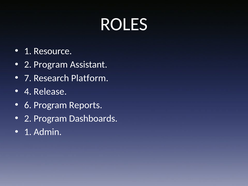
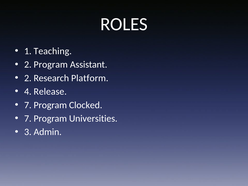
Resource: Resource -> Teaching
7 at (28, 78): 7 -> 2
6 at (28, 105): 6 -> 7
Reports: Reports -> Clocked
2 at (28, 119): 2 -> 7
Dashboards: Dashboards -> Universities
1 at (28, 132): 1 -> 3
